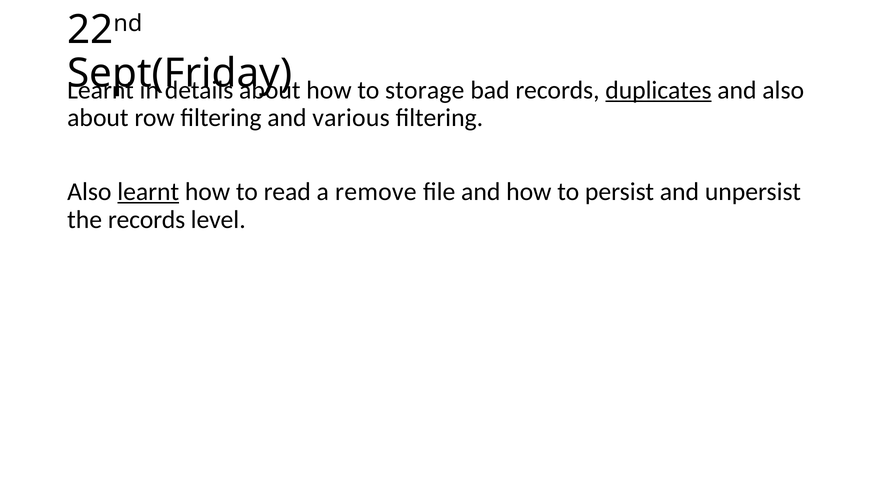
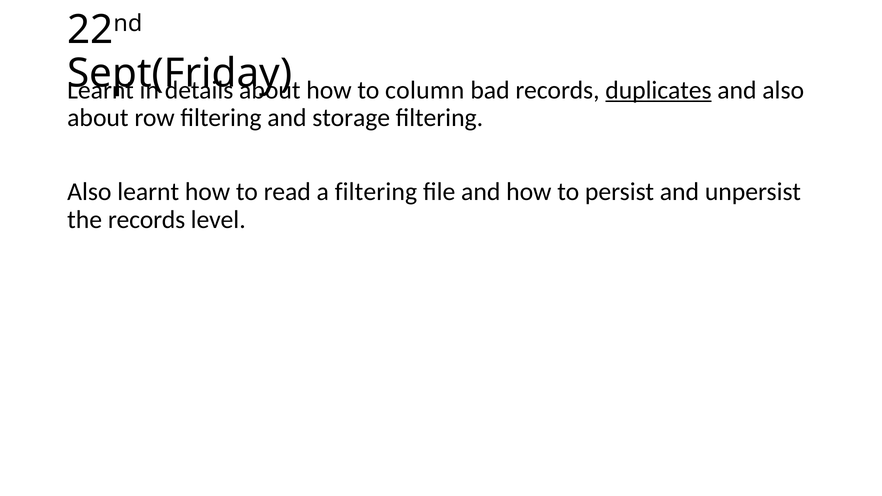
storage: storage -> column
various: various -> storage
learnt at (148, 192) underline: present -> none
a remove: remove -> filtering
